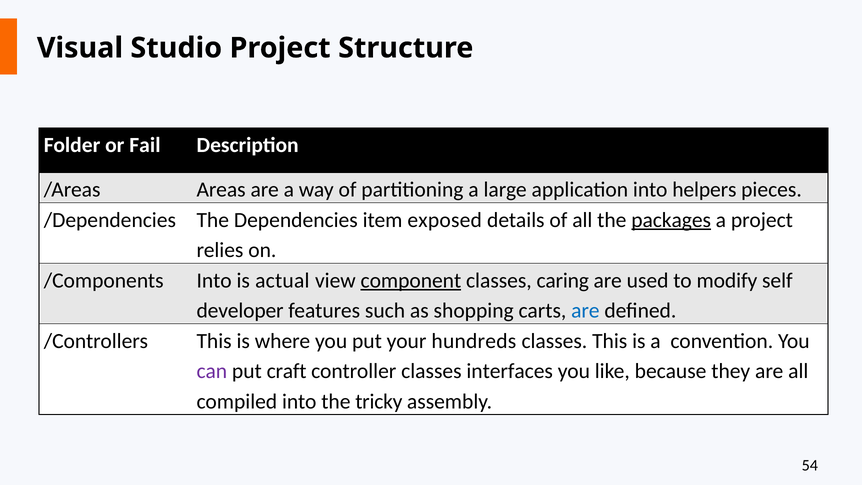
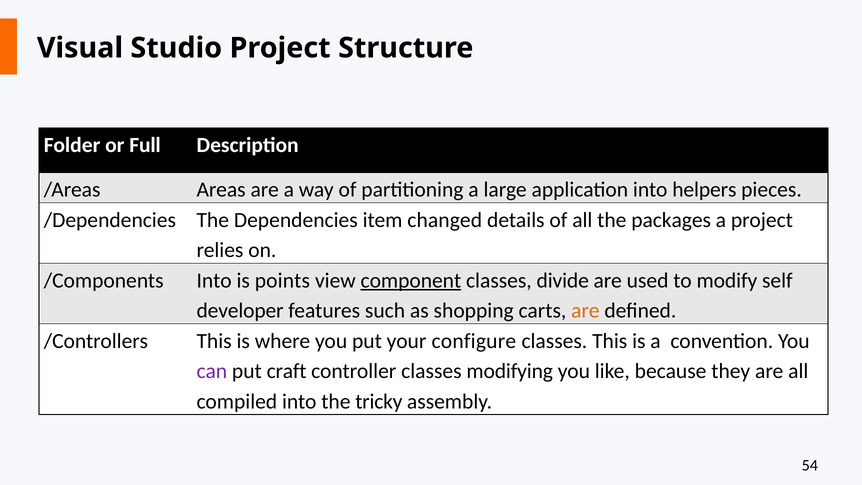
Fail: Fail -> Full
exposed: exposed -> changed
packages underline: present -> none
actual: actual -> points
caring: caring -> divide
are at (585, 311) colour: blue -> orange
hundreds: hundreds -> configure
interfaces: interfaces -> modifying
